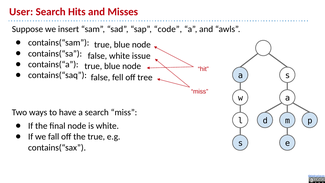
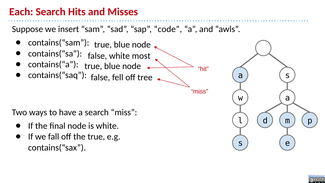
User: User -> Each
issue: issue -> most
